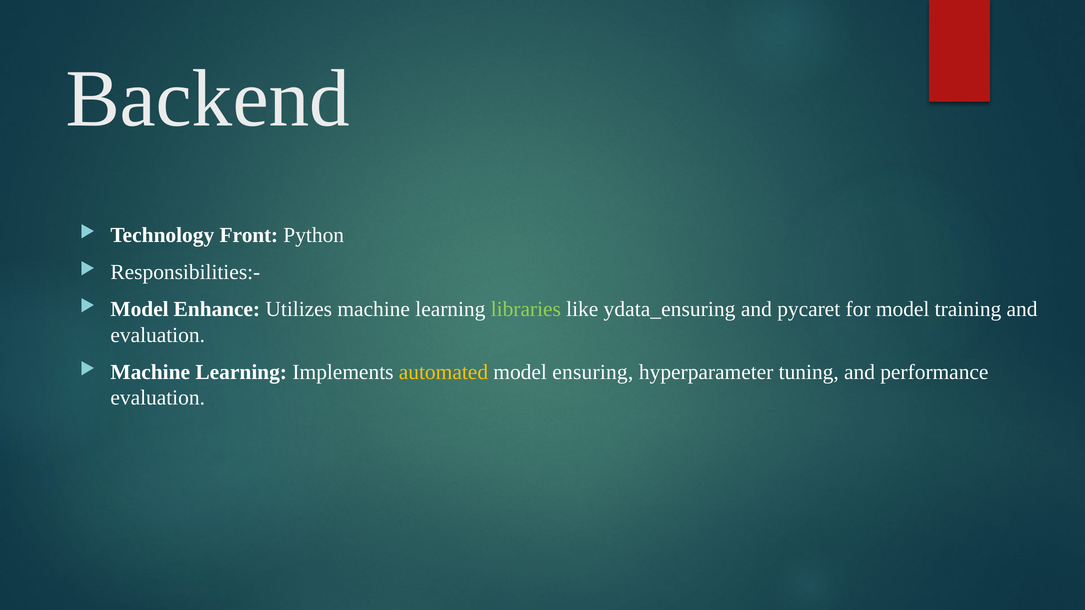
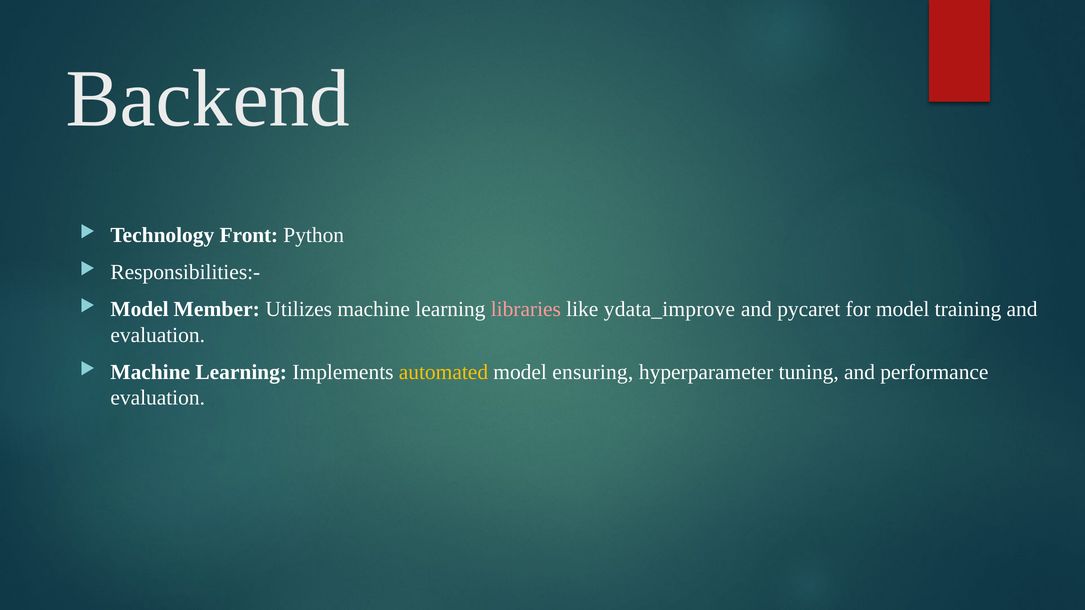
Enhance: Enhance -> Member
libraries colour: light green -> pink
ydata_ensuring: ydata_ensuring -> ydata_improve
